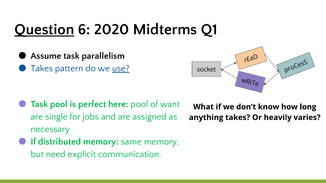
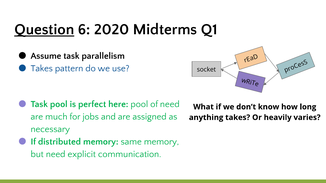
use underline: present -> none
of want: want -> need
single: single -> much
